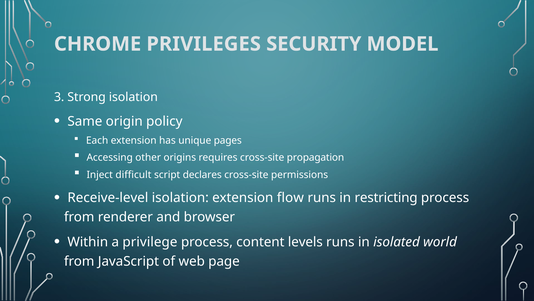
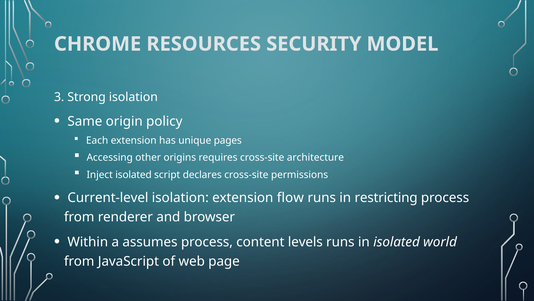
PRIVILEGES: PRIVILEGES -> RESOURCES
propagation: propagation -> architecture
Inject difficult: difficult -> isolated
Receive-level: Receive-level -> Current-level
privilege: privilege -> assumes
